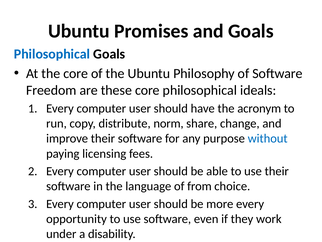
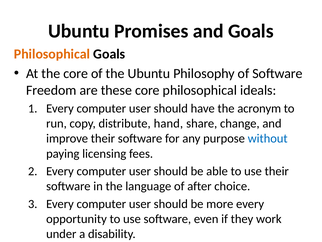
Philosophical at (52, 54) colour: blue -> orange
norm: norm -> hand
from: from -> after
